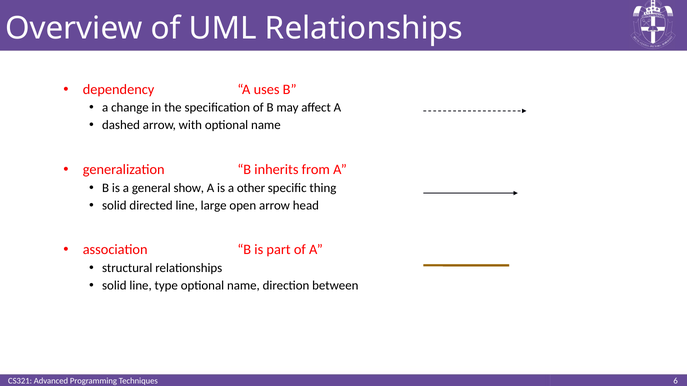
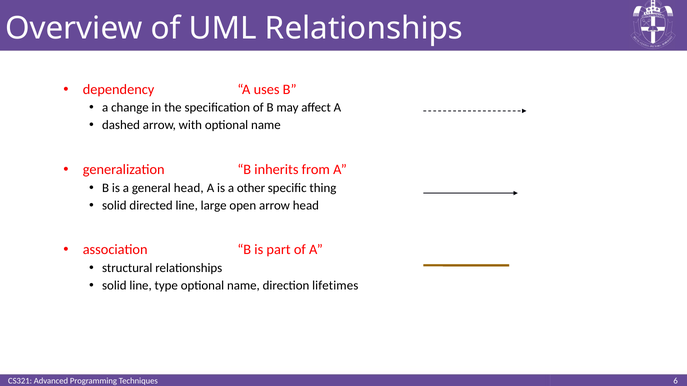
general show: show -> head
between: between -> lifetimes
